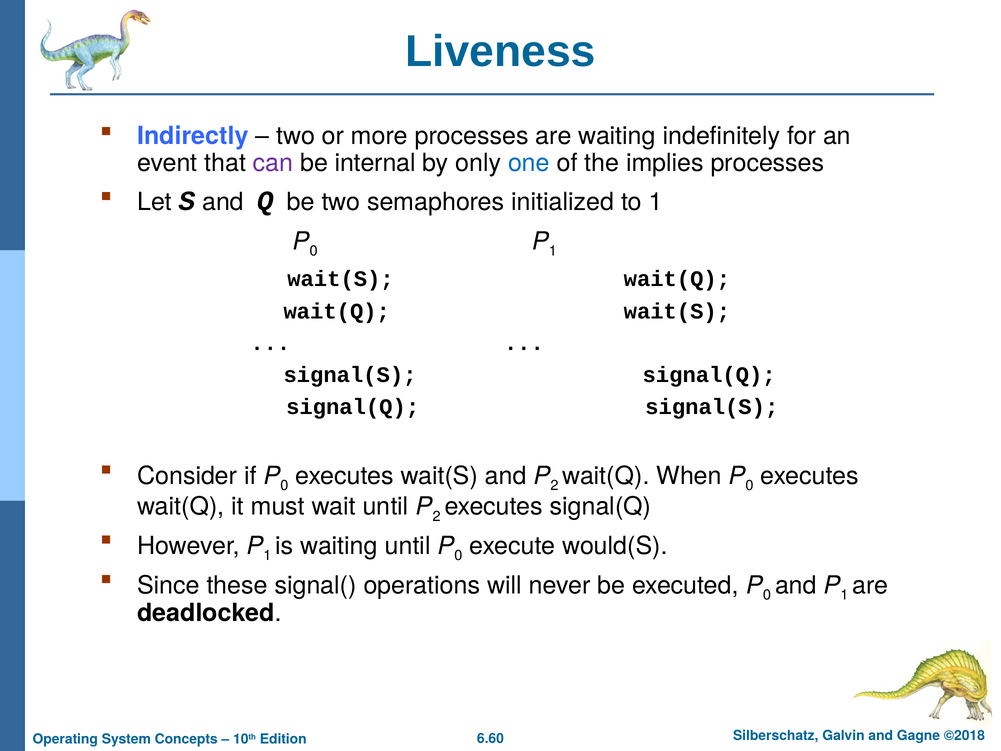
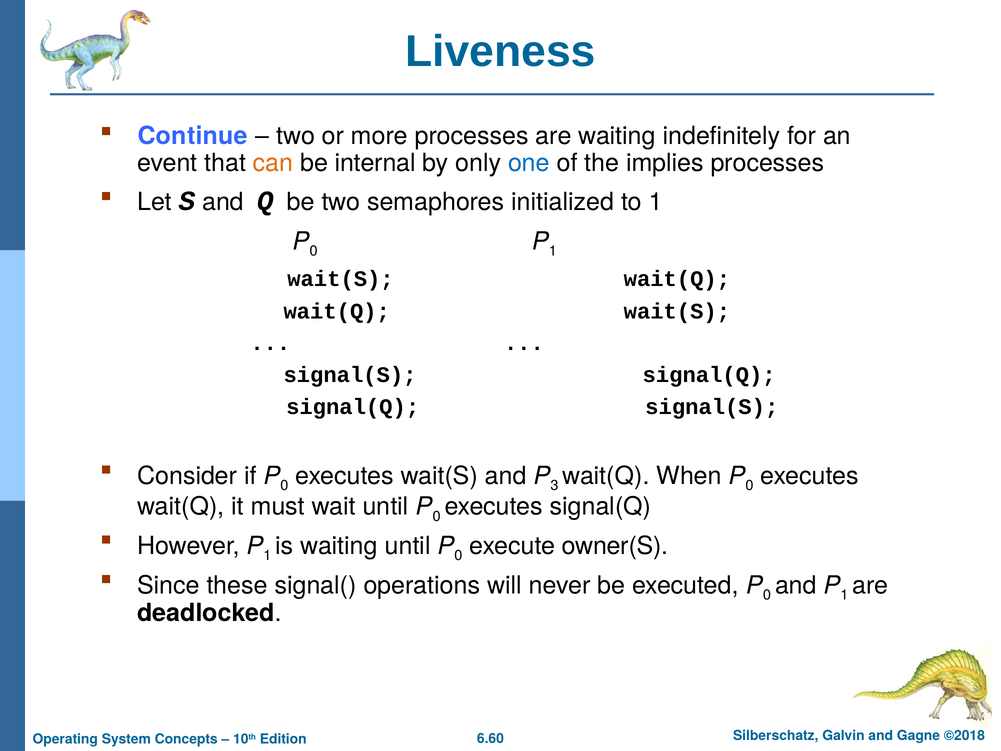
Indirectly: Indirectly -> Continue
can colour: purple -> orange
2 at (554, 485): 2 -> 3
2 at (437, 516): 2 -> 0
would(S: would(S -> owner(S
